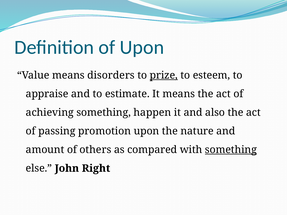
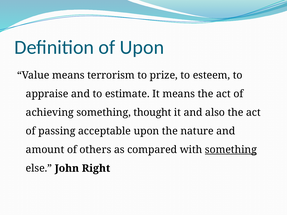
disorders: disorders -> terrorism
prize underline: present -> none
happen: happen -> thought
promotion: promotion -> acceptable
